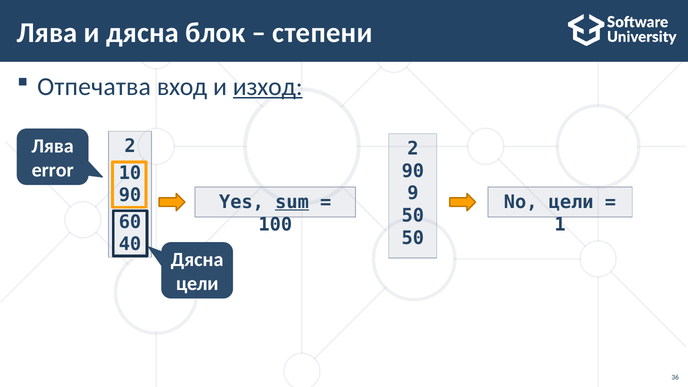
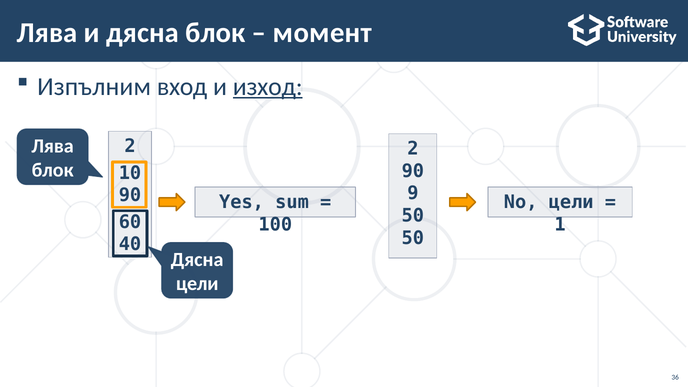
степени: степени -> момент
Отпечатва: Отпечатва -> Изпълним
error at (53, 170): error -> блок
sum underline: present -> none
